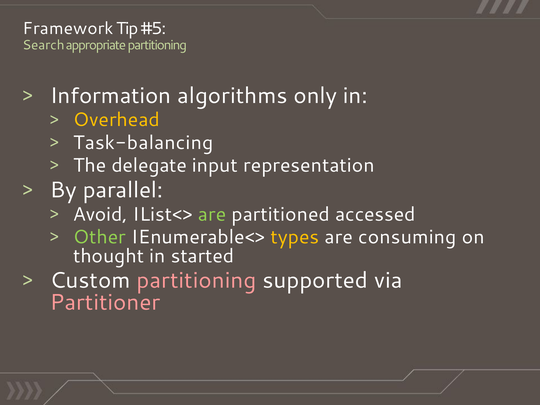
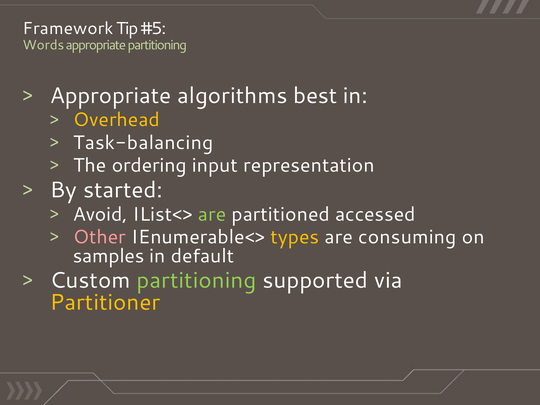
Search: Search -> Words
Information at (110, 96): Information -> Appropriate
only: only -> best
delegate: delegate -> ordering
parallel: parallel -> started
Other colour: light green -> pink
thought: thought -> samples
started: started -> default
partitioning at (196, 281) colour: pink -> light green
Partitioner colour: pink -> yellow
